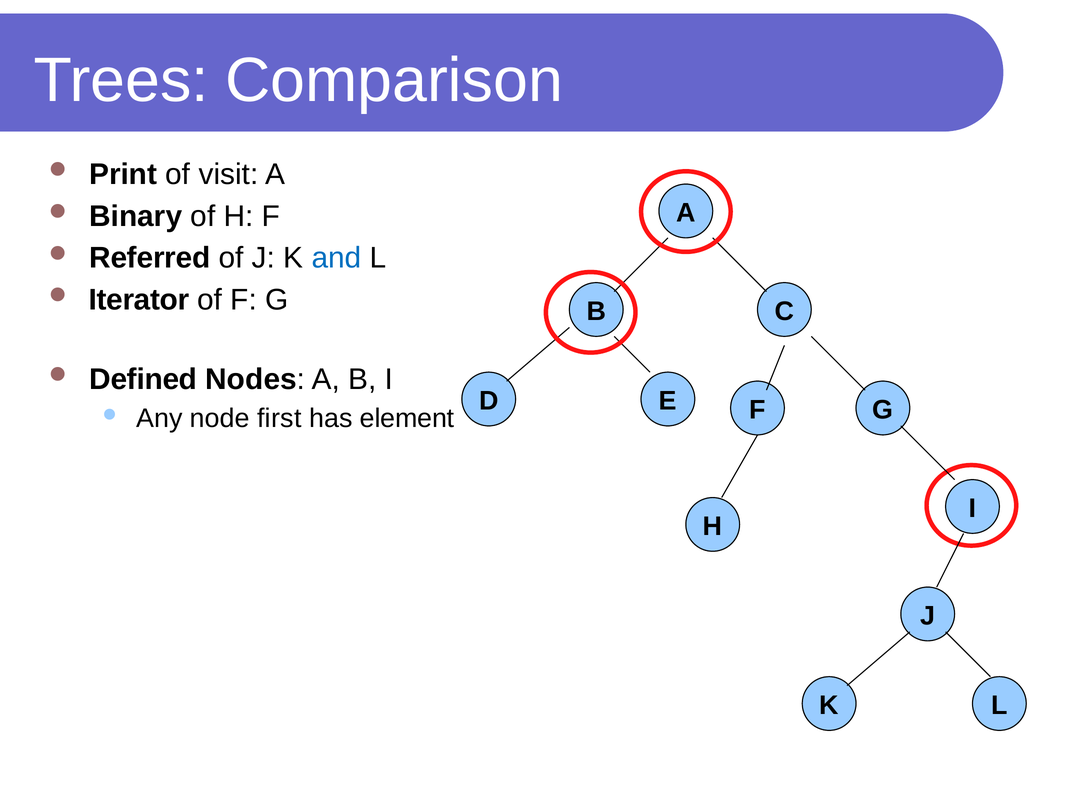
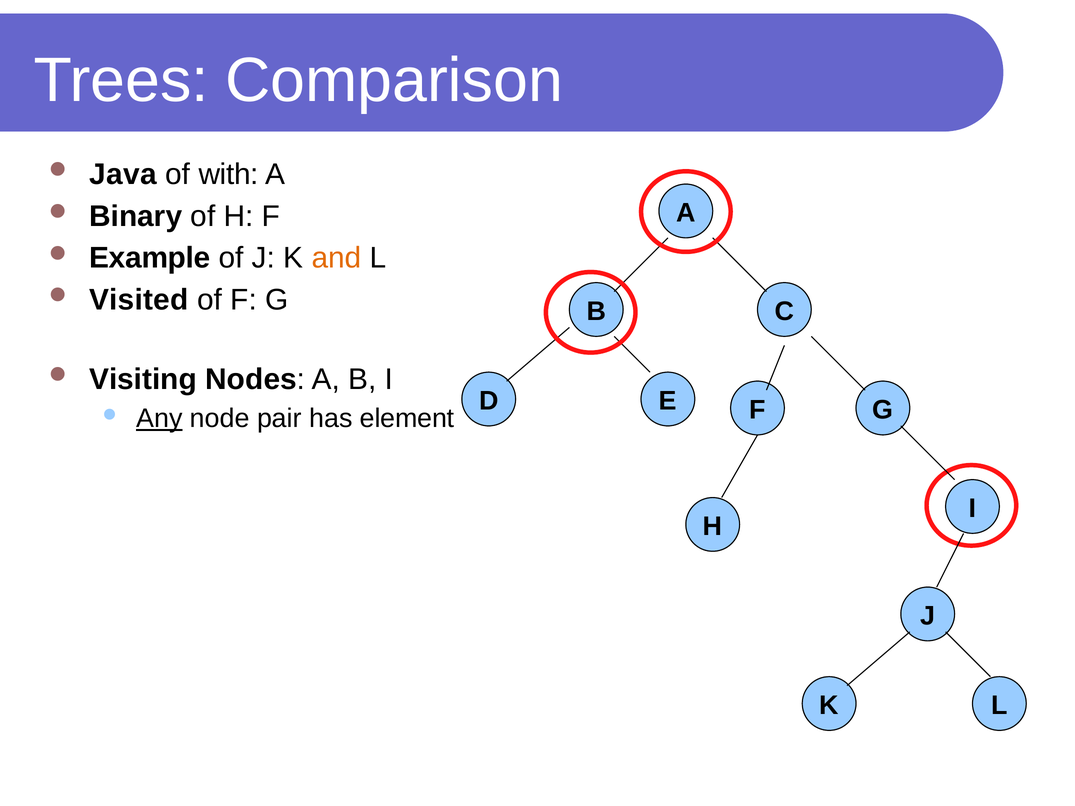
Print: Print -> Java
visit: visit -> with
Referred: Referred -> Example
and colour: blue -> orange
Iterator: Iterator -> Visited
Defined: Defined -> Visiting
Any underline: none -> present
first: first -> pair
